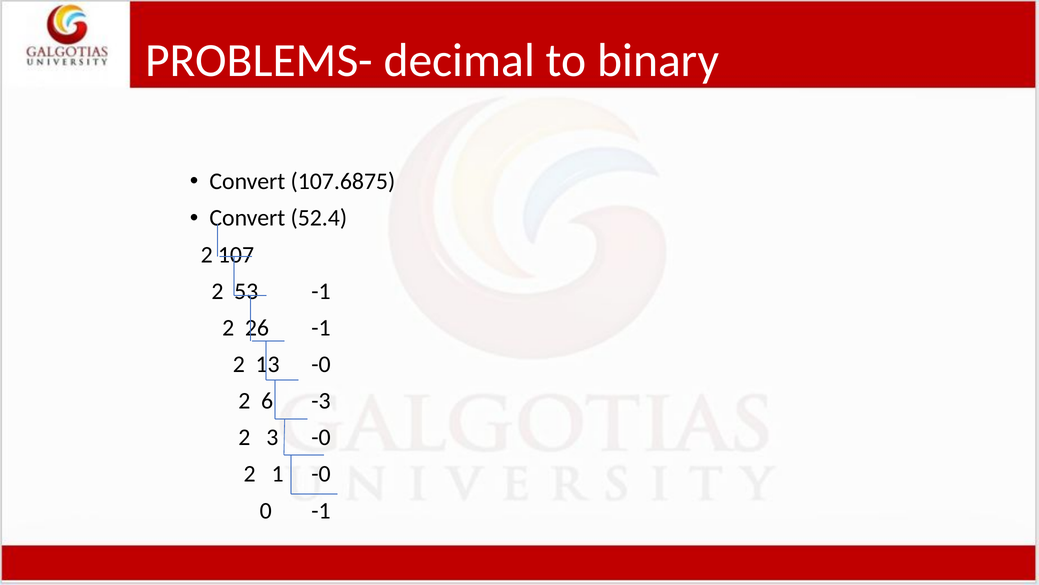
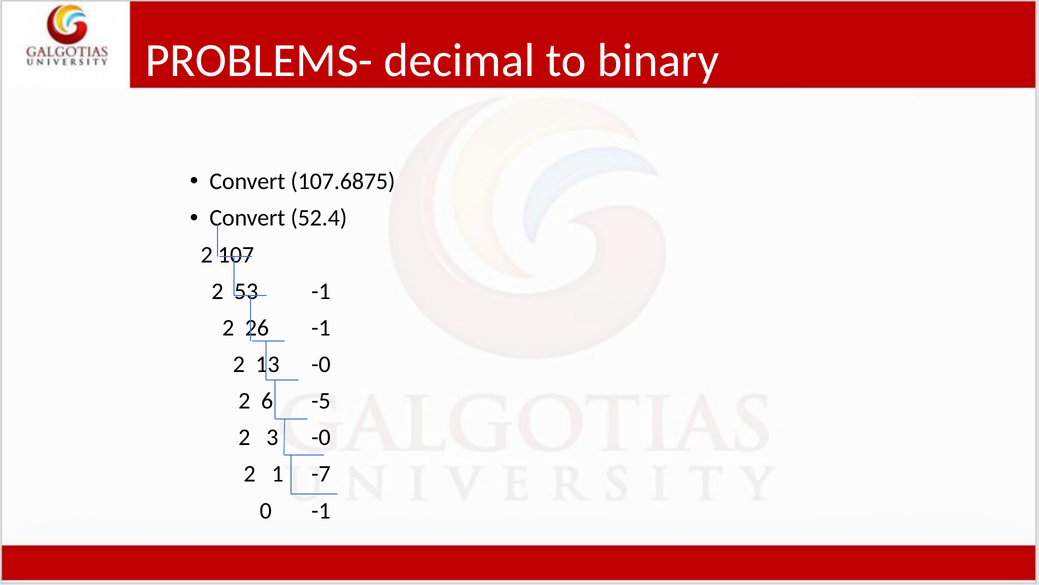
-3: -3 -> -5
1 -0: -0 -> -7
